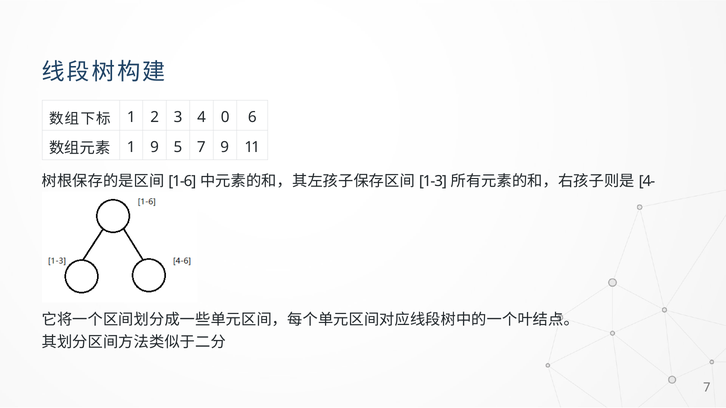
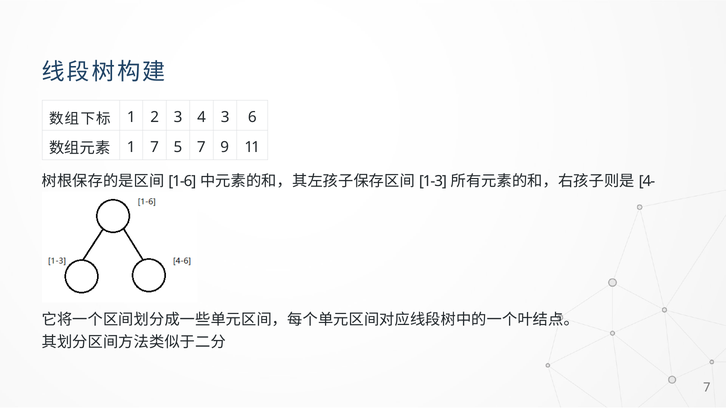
4 0: 0 -> 3
1 9: 9 -> 7
